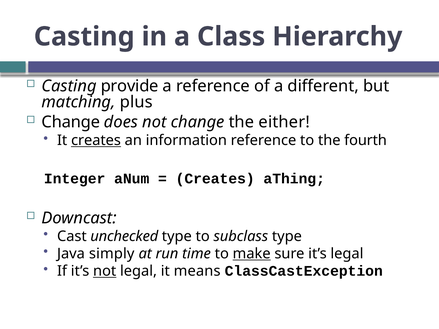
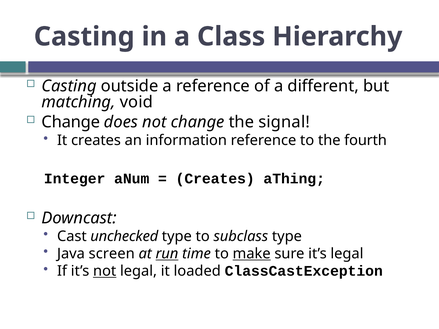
provide: provide -> outside
plus: plus -> void
either: either -> signal
creates at (96, 140) underline: present -> none
simply: simply -> screen
run underline: none -> present
means: means -> loaded
